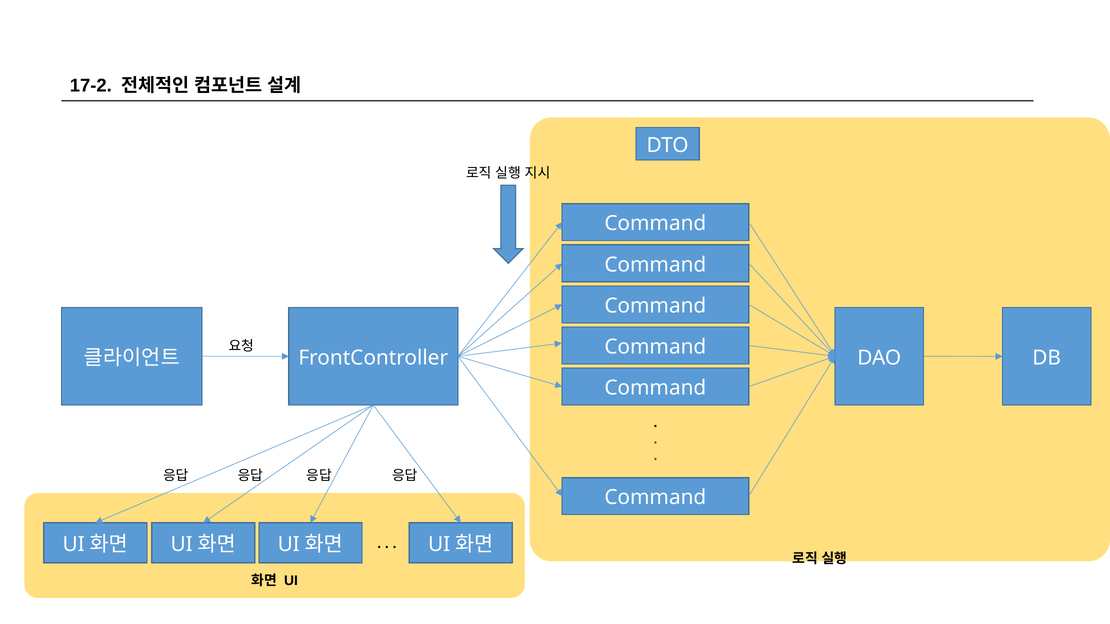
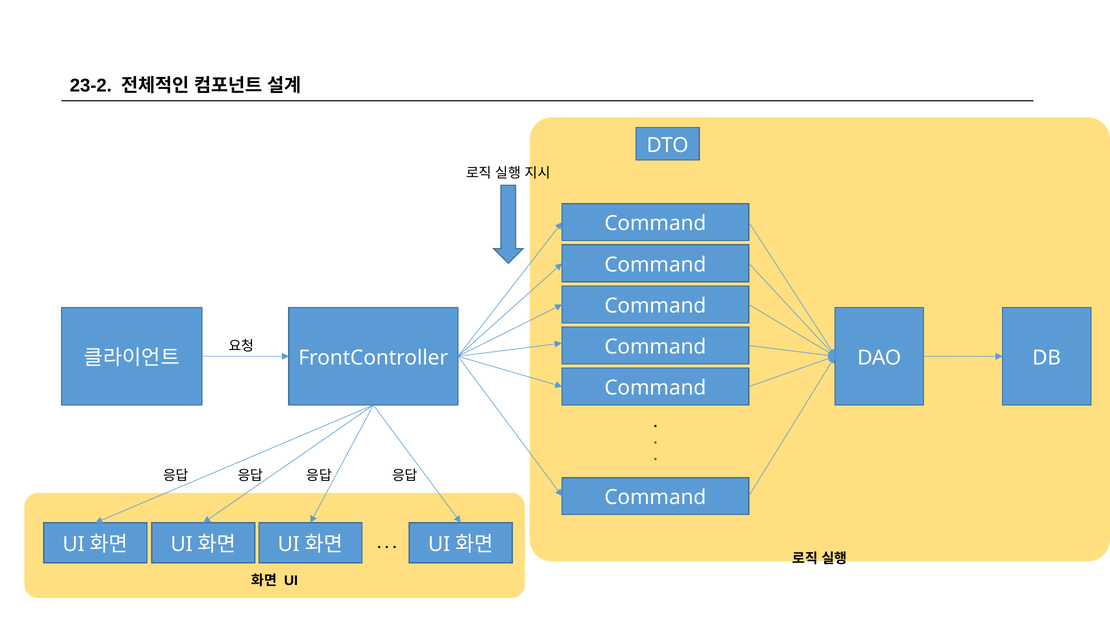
17-2: 17-2 -> 23-2
